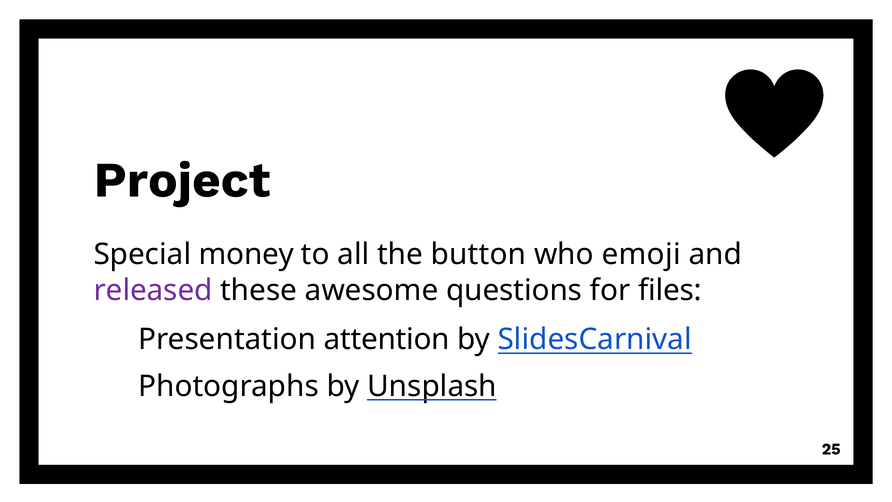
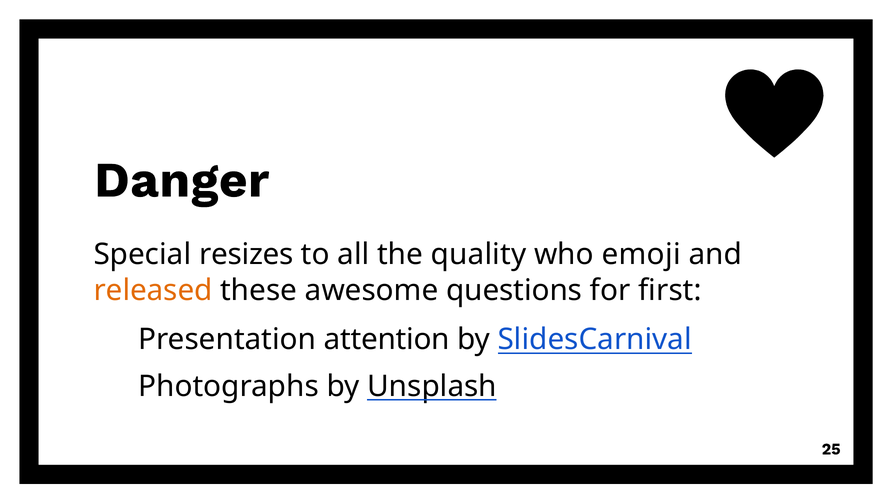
Project: Project -> Danger
money: money -> resizes
button: button -> quality
released colour: purple -> orange
files: files -> first
